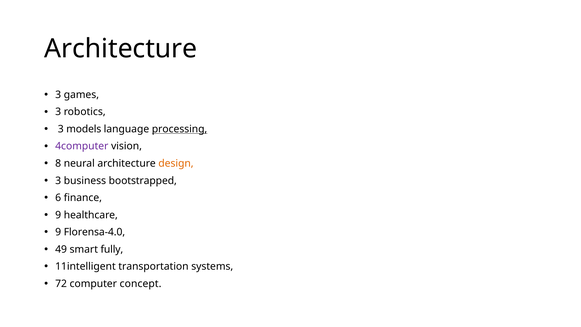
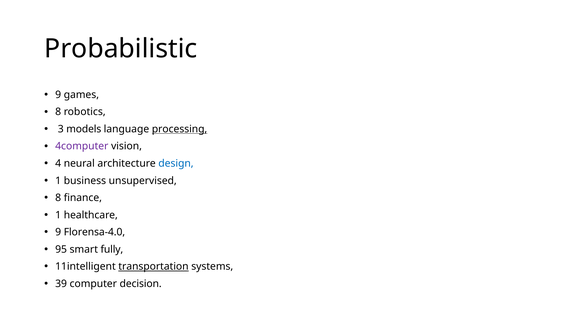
Architecture at (121, 49): Architecture -> Probabilistic
3 at (58, 95): 3 -> 9
3 at (58, 112): 3 -> 8
8: 8 -> 4
design colour: orange -> blue
3 at (58, 181): 3 -> 1
bootstrapped: bootstrapped -> unsupervised
6 at (58, 198): 6 -> 8
9 at (58, 215): 9 -> 1
49: 49 -> 95
transportation underline: none -> present
72: 72 -> 39
concept: concept -> decision
